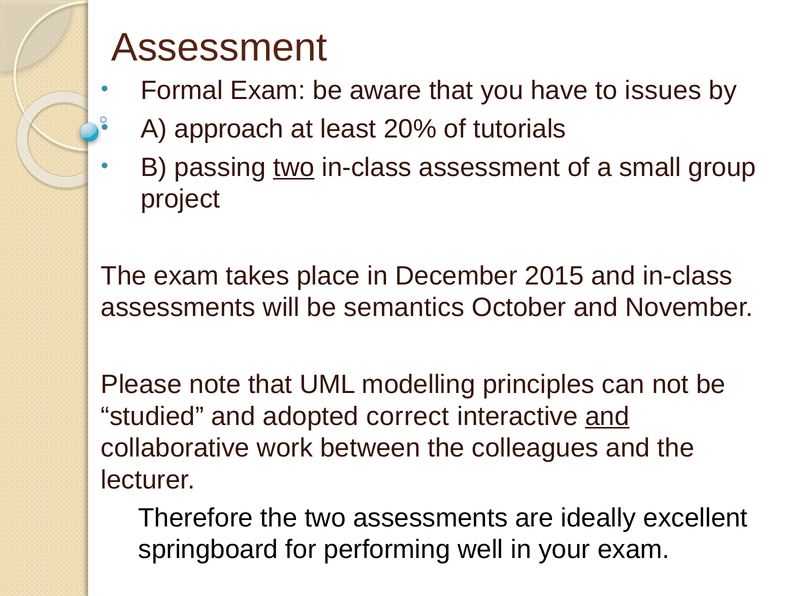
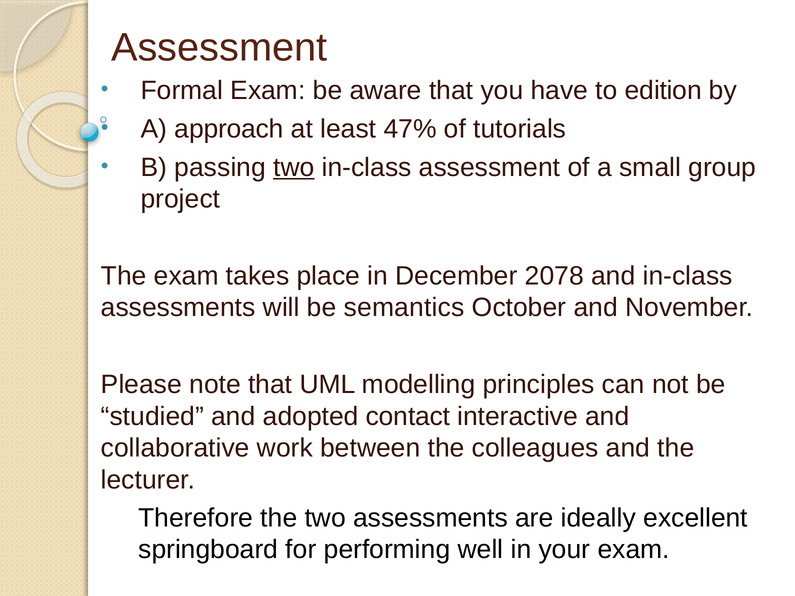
issues: issues -> edition
20%: 20% -> 47%
2015: 2015 -> 2078
correct: correct -> contact
and at (607, 417) underline: present -> none
